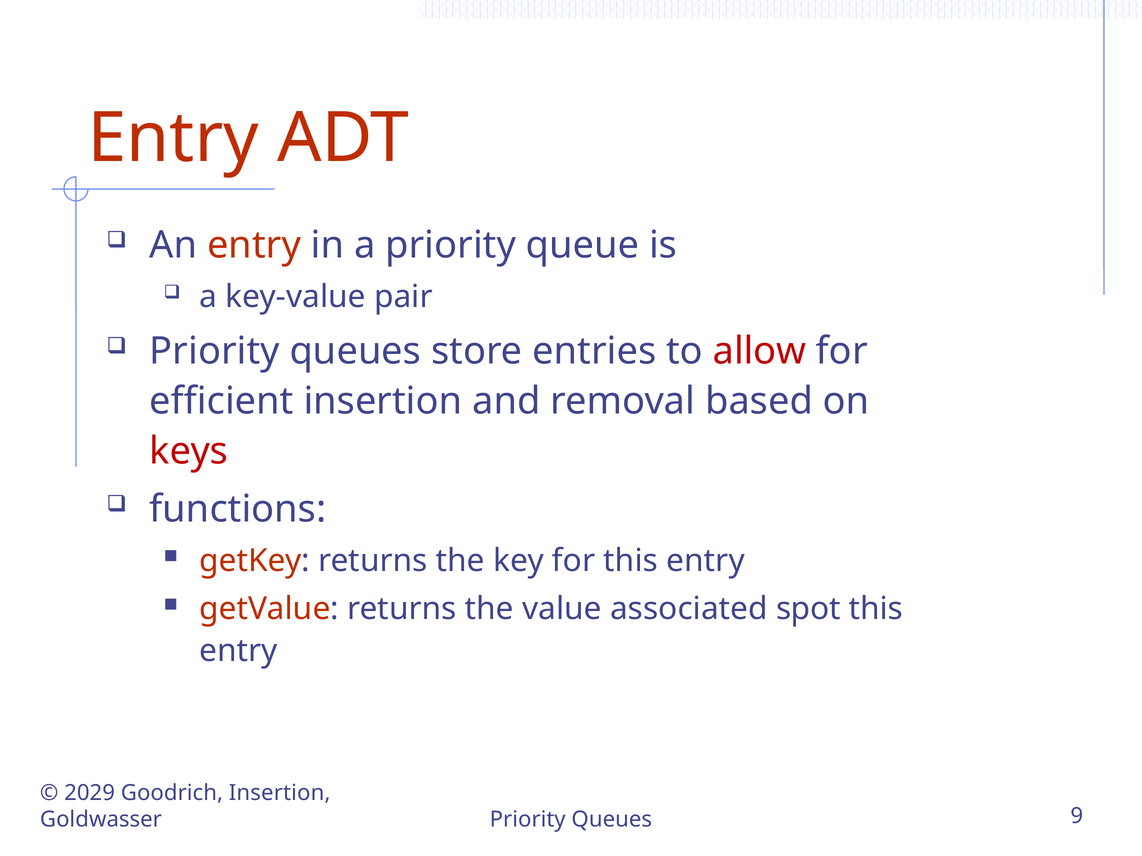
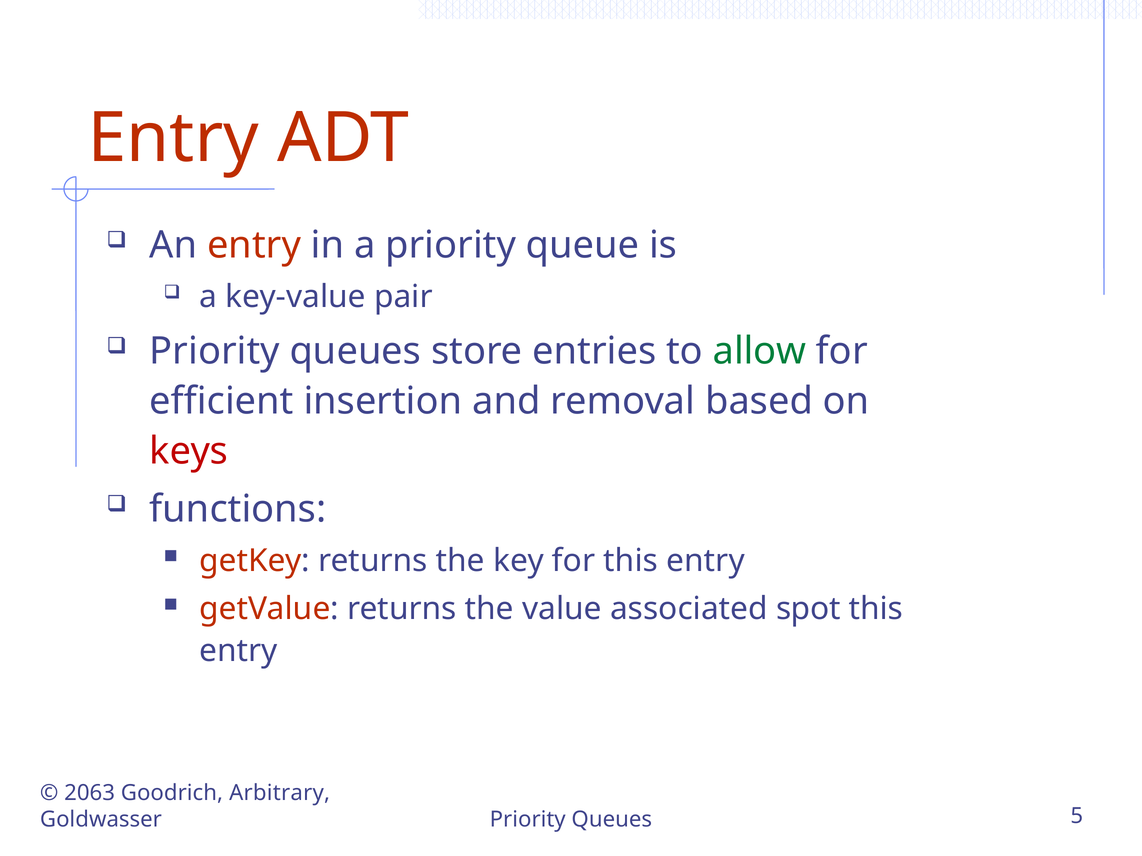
allow colour: red -> green
2029: 2029 -> 2063
Goodrich Insertion: Insertion -> Arbitrary
9: 9 -> 5
